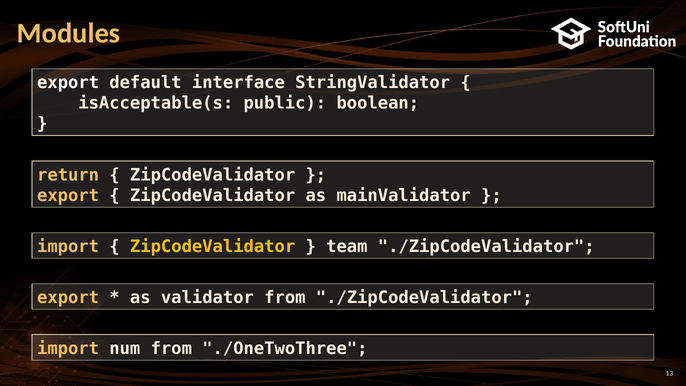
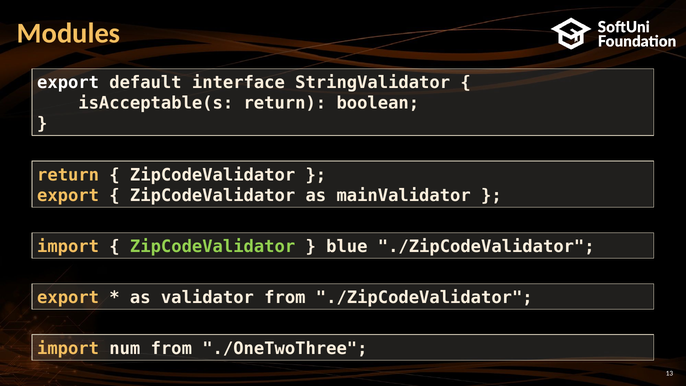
isAcceptable(s public: public -> return
ZipCodeValidator at (213, 247) colour: yellow -> light green
team: team -> blue
